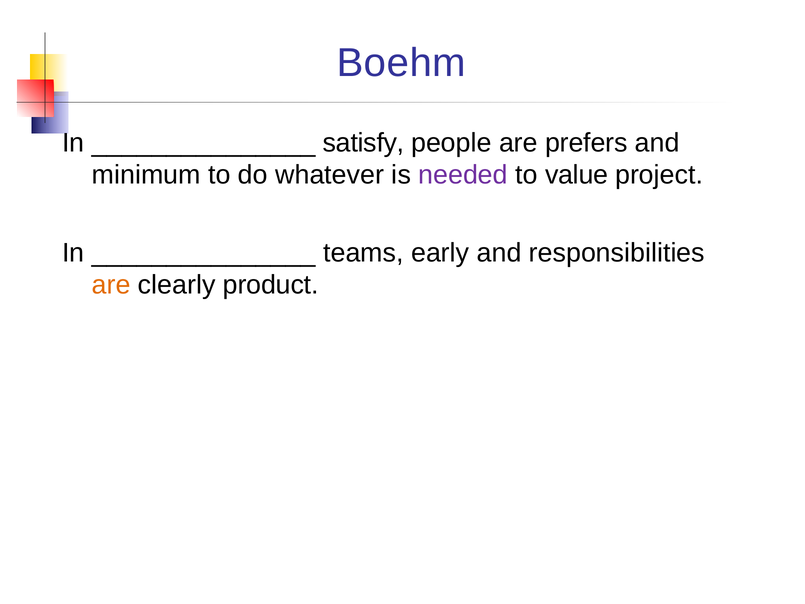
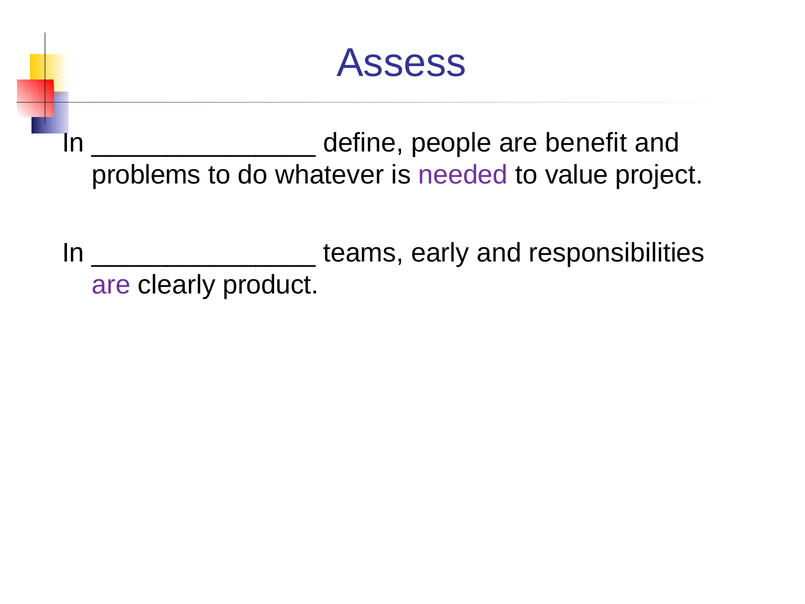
Boehm: Boehm -> Assess
satisfy: satisfy -> define
prefers: prefers -> benefit
minimum: minimum -> problems
are at (111, 285) colour: orange -> purple
